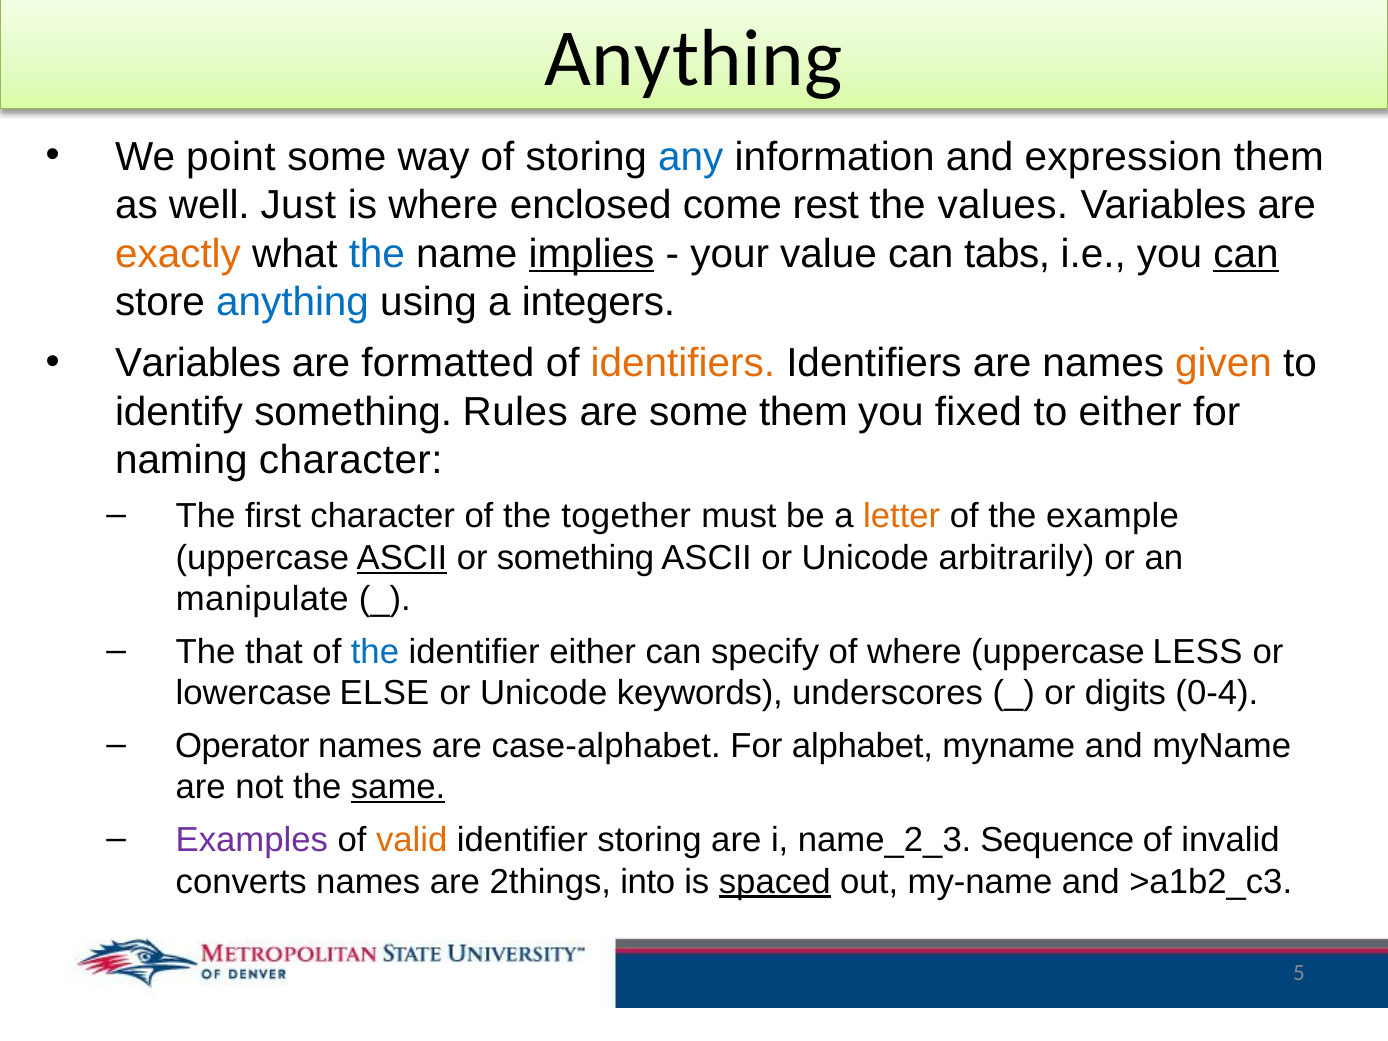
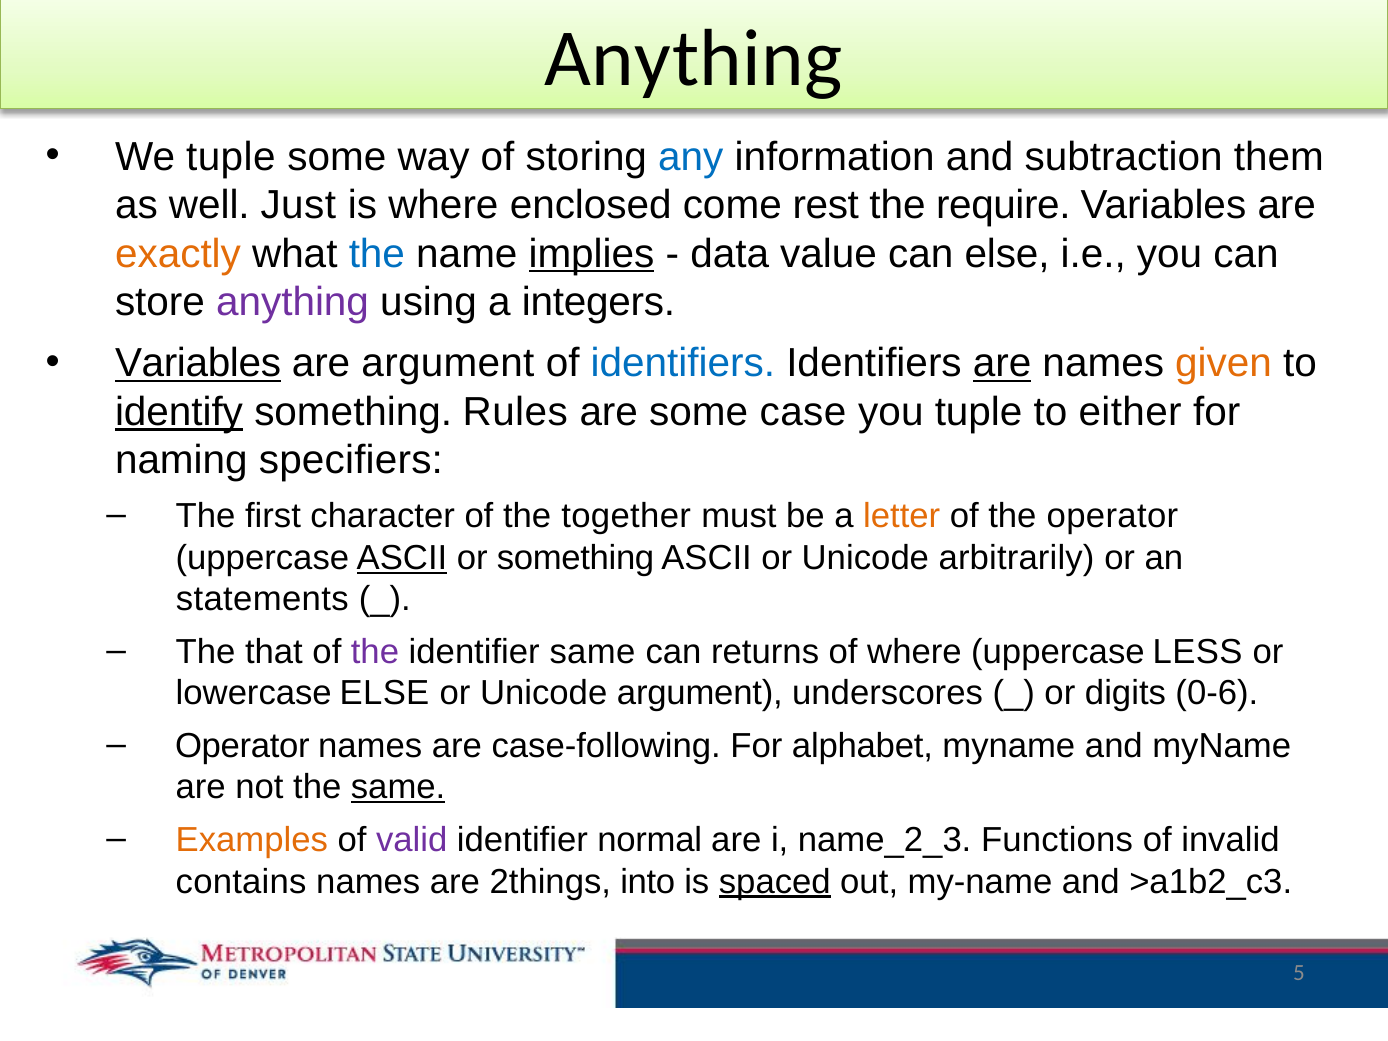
We point: point -> tuple
expression: expression -> subtraction
values: values -> require
your: your -> data
can tabs: tabs -> else
can at (1246, 254) underline: present -> none
anything at (293, 302) colour: blue -> purple
Variables at (198, 363) underline: none -> present
are formatted: formatted -> argument
identifiers at (683, 363) colour: orange -> blue
are at (1002, 363) underline: none -> present
identify underline: none -> present
some them: them -> case
you fixed: fixed -> tuple
naming character: character -> specifiers
the example: example -> operator
manipulate: manipulate -> statements
the at (375, 652) colour: blue -> purple
identifier either: either -> same
specify: specify -> returns
Unicode keywords: keywords -> argument
0-4: 0-4 -> 0-6
case-alphabet: case-alphabet -> case-following
Examples colour: purple -> orange
valid colour: orange -> purple
identifier storing: storing -> normal
Sequence: Sequence -> Functions
converts: converts -> contains
